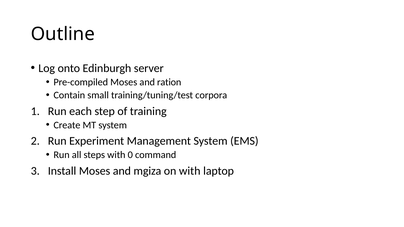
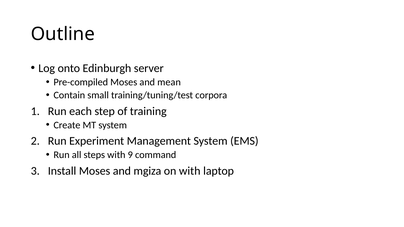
ration: ration -> mean
0: 0 -> 9
